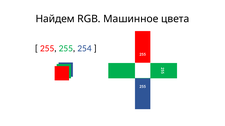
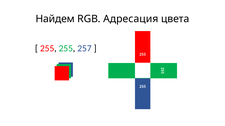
Машинное: Машинное -> Адресация
254: 254 -> 257
